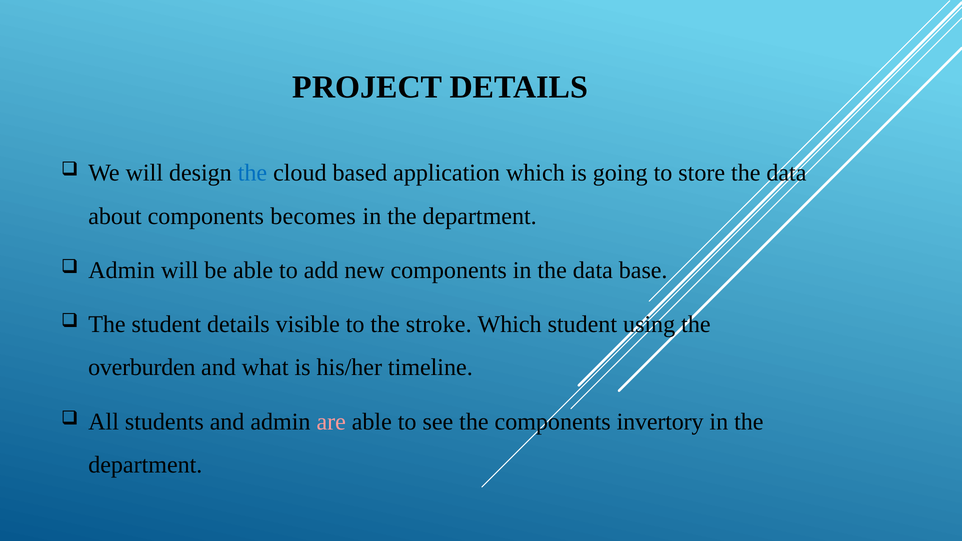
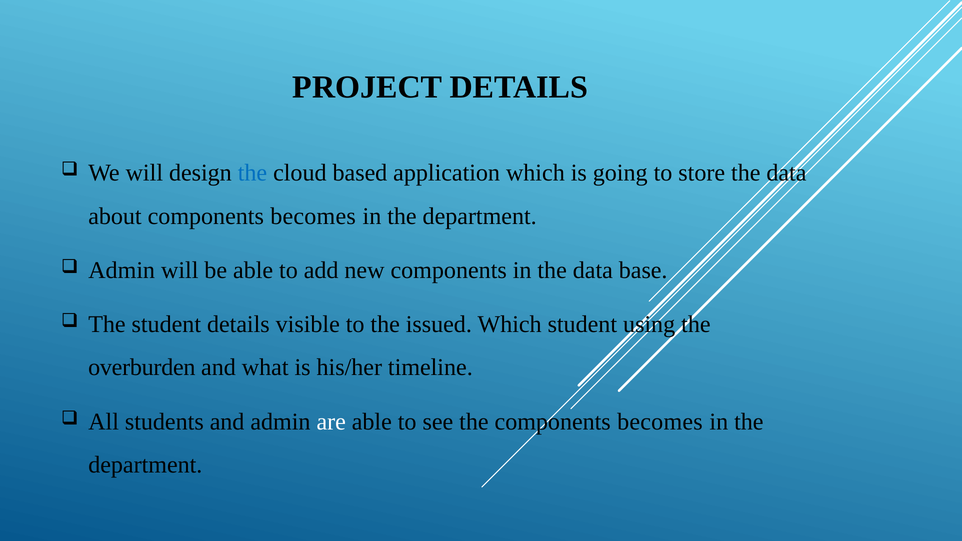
stroke: stroke -> issued
are colour: pink -> white
the components invertory: invertory -> becomes
